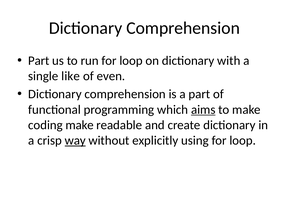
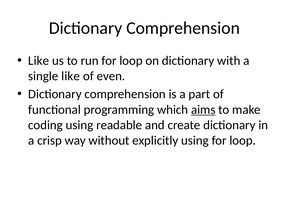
Part at (39, 61): Part -> Like
coding make: make -> using
way underline: present -> none
